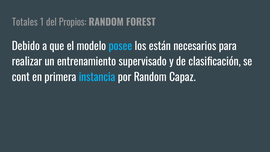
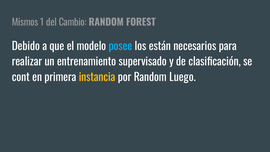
Totales: Totales -> Mismos
Propios: Propios -> Cambio
instancia colour: light blue -> yellow
Capaz: Capaz -> Luego
